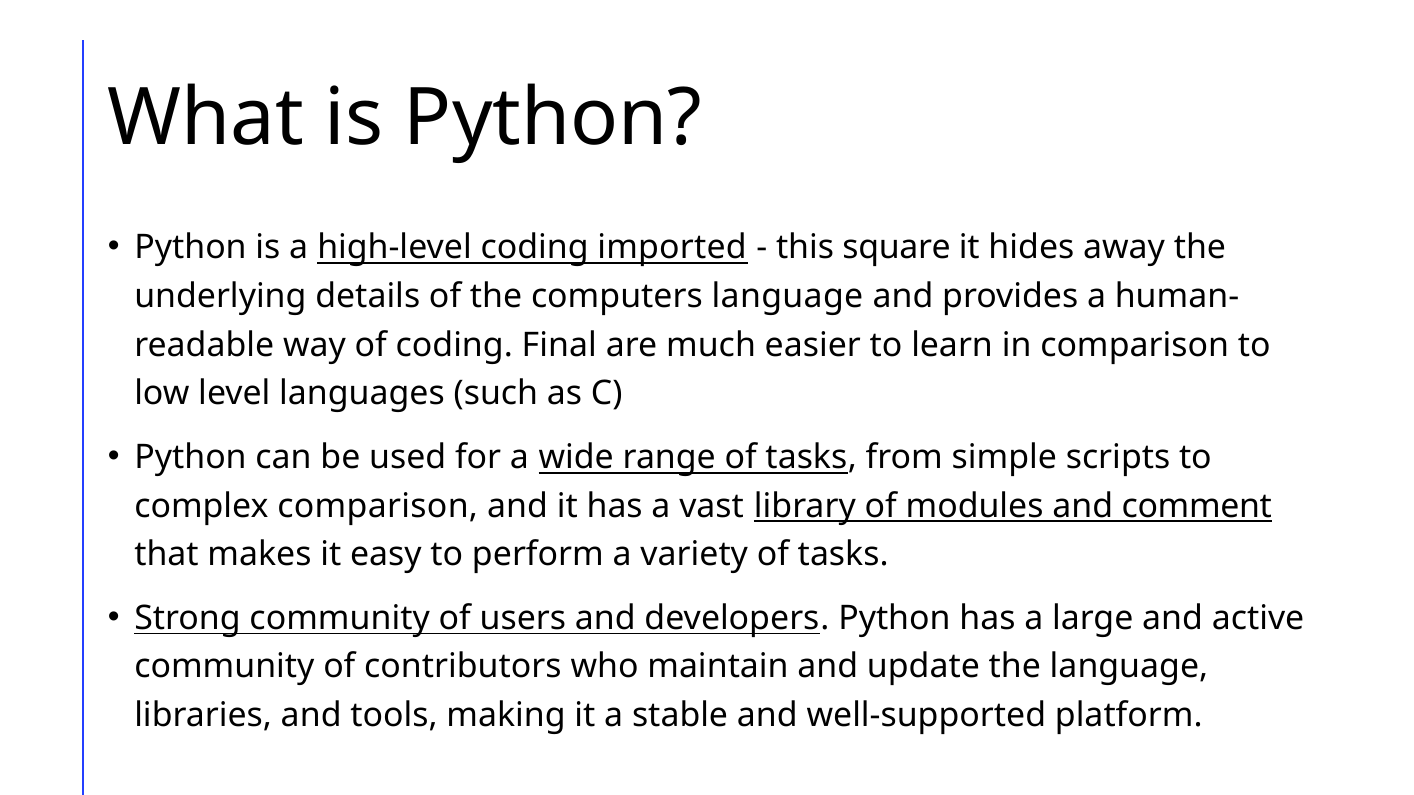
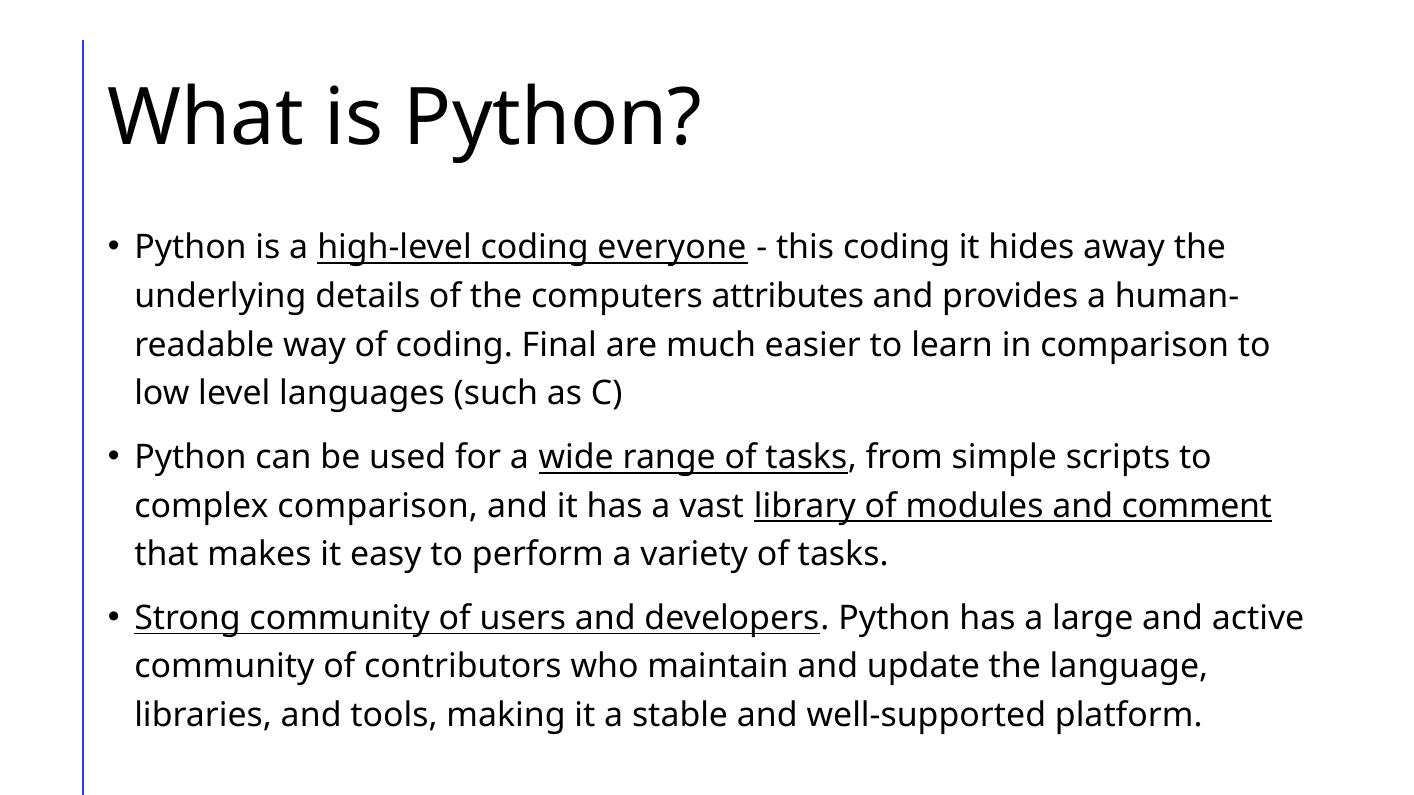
imported: imported -> everyone
this square: square -> coding
computers language: language -> attributes
